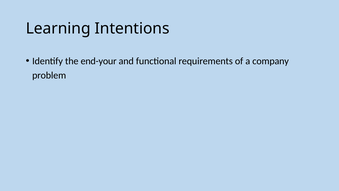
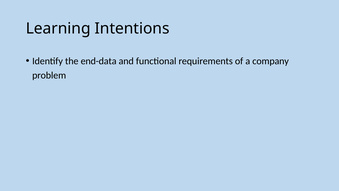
end-your: end-your -> end-data
